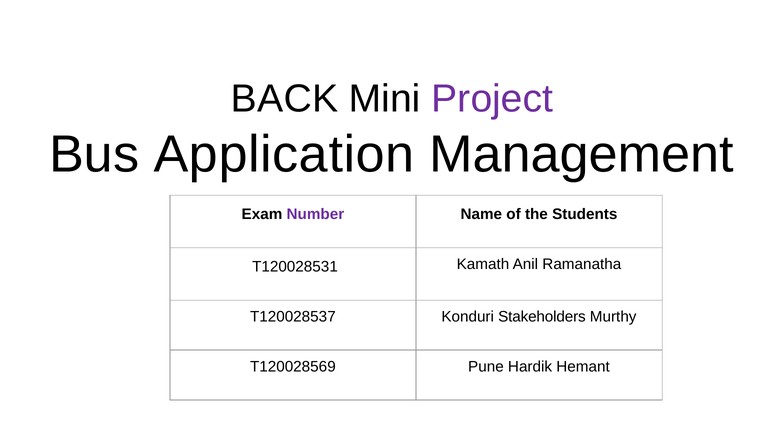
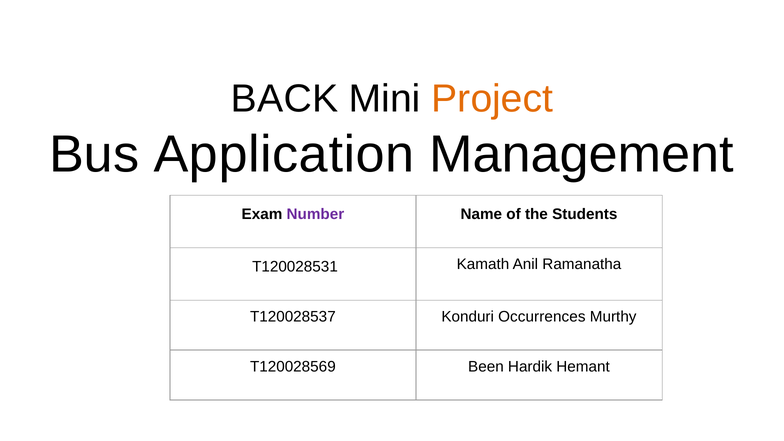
Project colour: purple -> orange
Stakeholders: Stakeholders -> Occurrences
Pune: Pune -> Been
